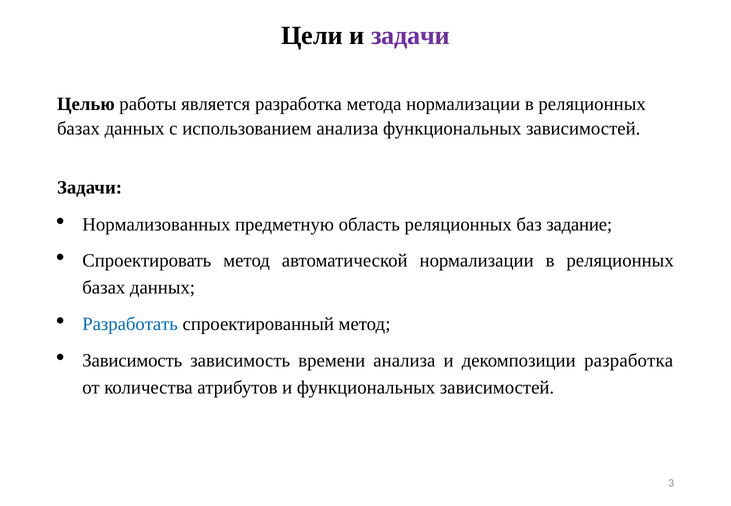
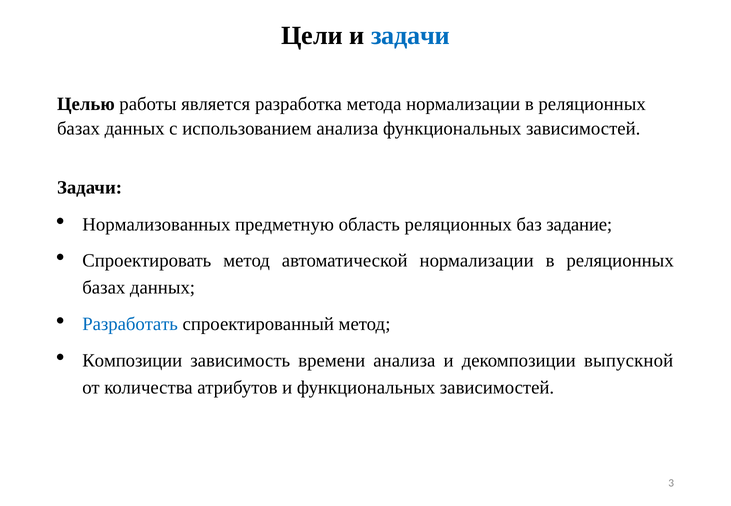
задачи at (410, 35) colour: purple -> blue
Зависимость at (132, 361): Зависимость -> Композиции
декомпозиции разработка: разработка -> выпускной
